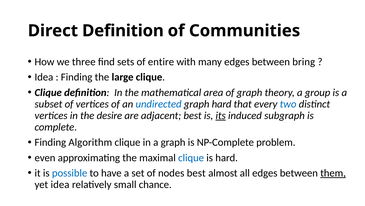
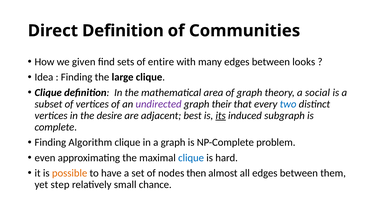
three: three -> given
bring: bring -> looks
group: group -> social
undirected colour: blue -> purple
graph hard: hard -> their
possible colour: blue -> orange
nodes best: best -> then
them underline: present -> none
yet idea: idea -> step
